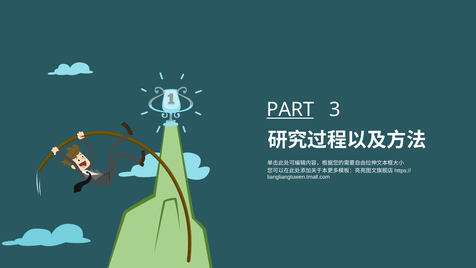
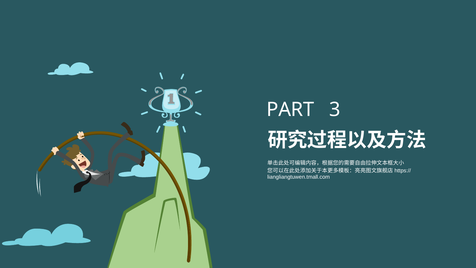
PART underline: present -> none
